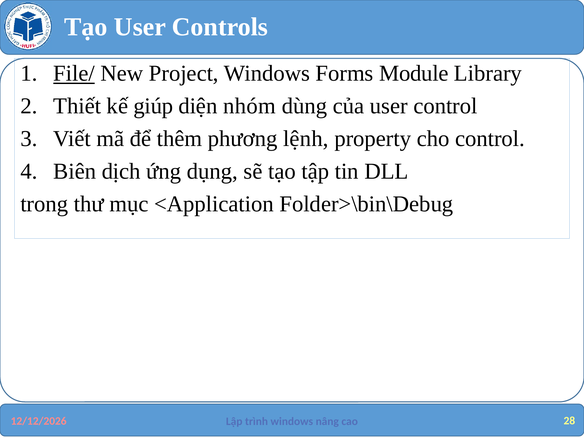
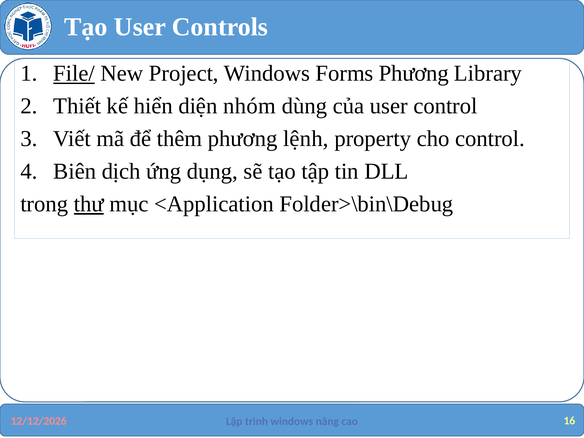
Forms Module: Module -> Phương
giúp: giúp -> hiển
thư underline: none -> present
28: 28 -> 16
